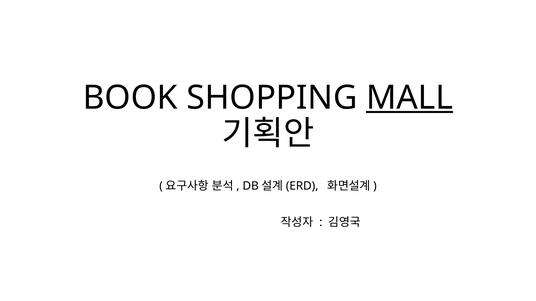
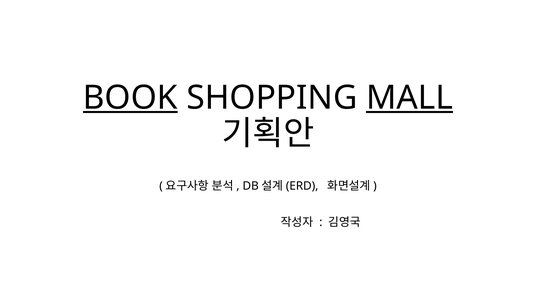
BOOK underline: none -> present
